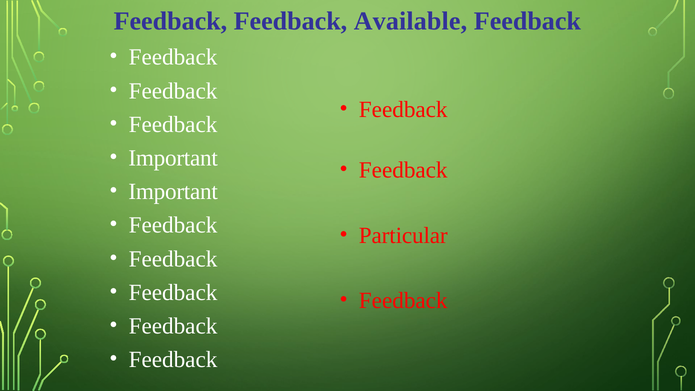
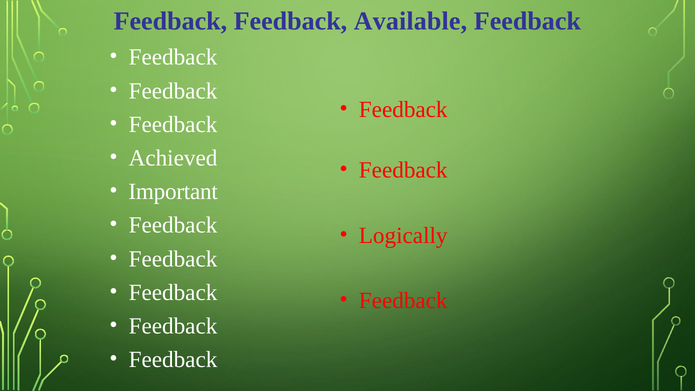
Important at (173, 158): Important -> Achieved
Particular: Particular -> Logically
